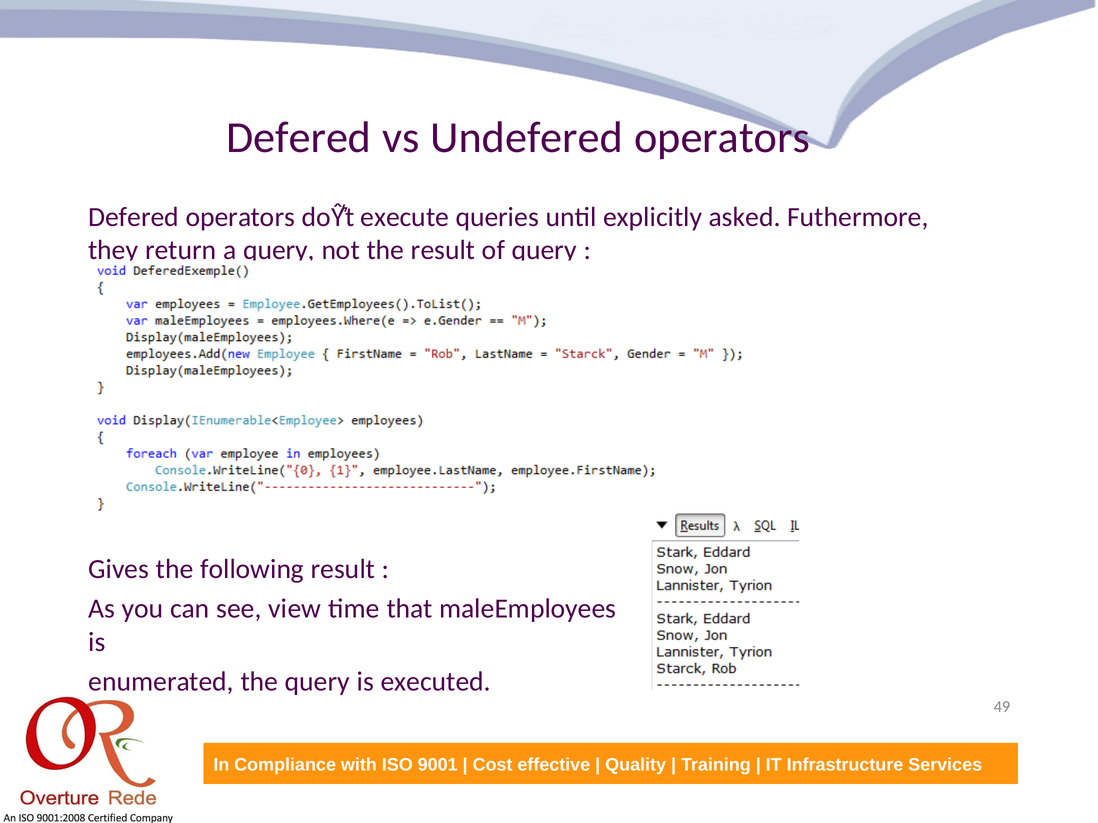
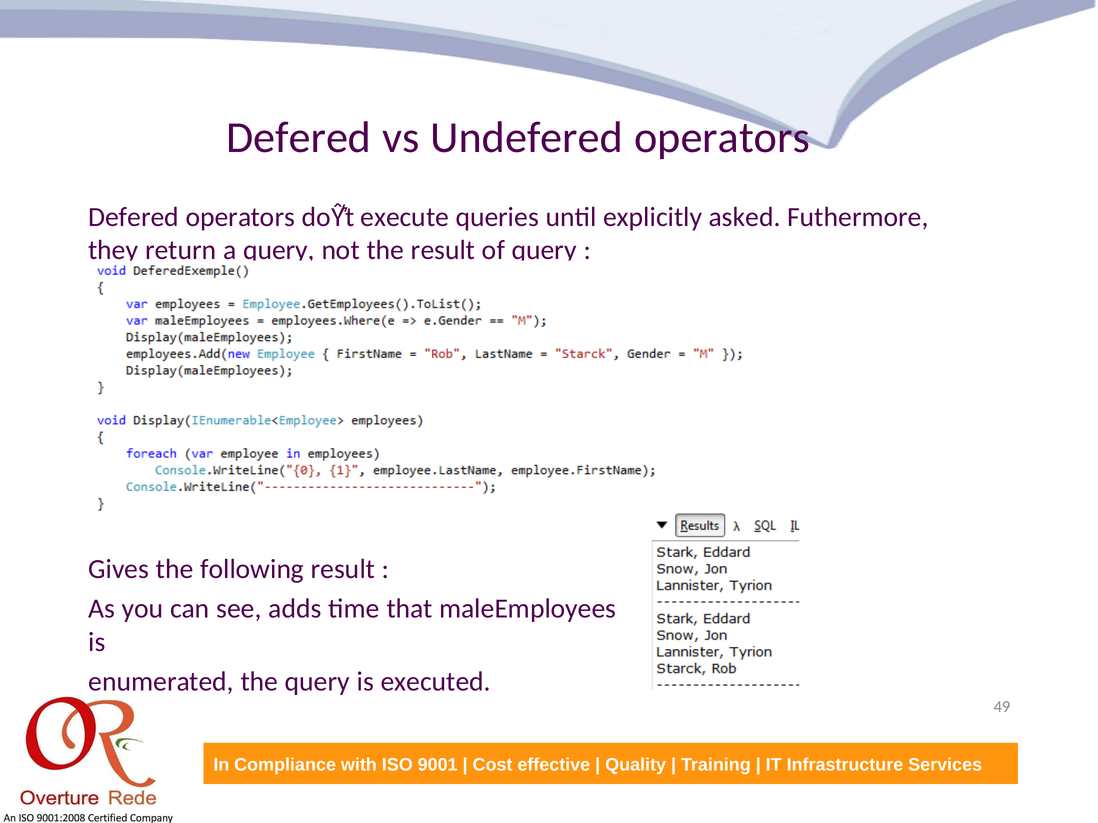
view: view -> adds
